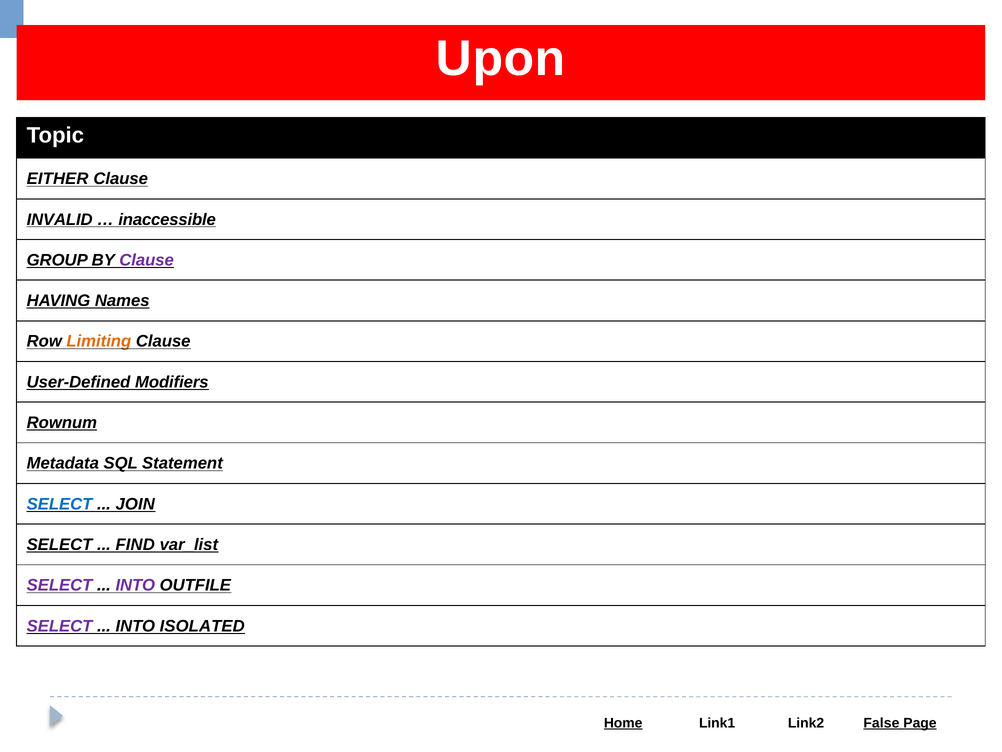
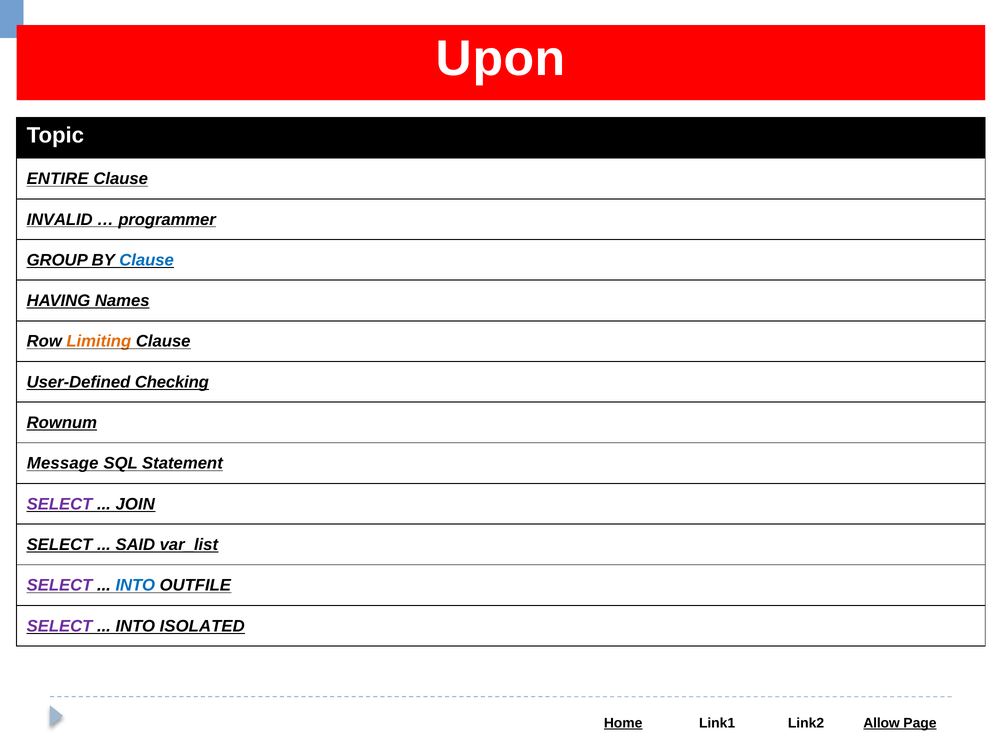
EITHER: EITHER -> ENTIRE
inaccessible: inaccessible -> programmer
Clause at (147, 260) colour: purple -> blue
Modifiers: Modifiers -> Checking
Metadata: Metadata -> Message
SELECT at (60, 504) colour: blue -> purple
FIND: FIND -> SAID
INTO at (135, 585) colour: purple -> blue
False: False -> Allow
